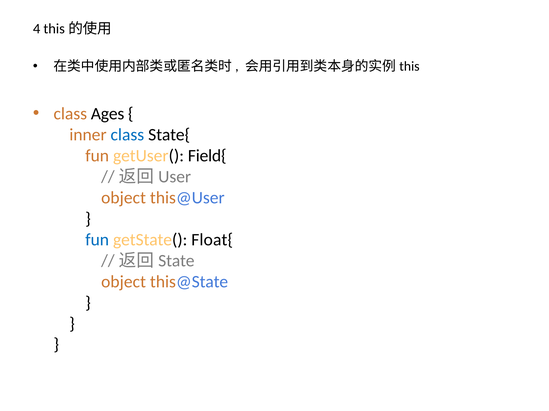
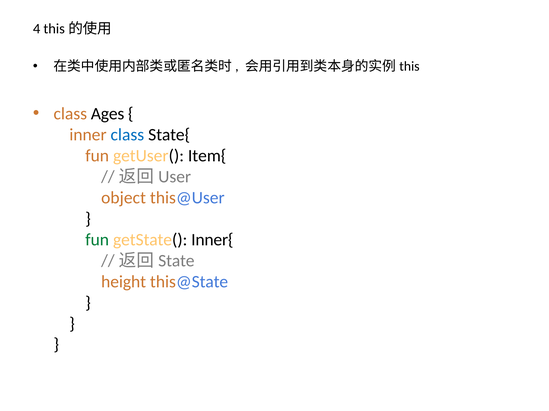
Field{: Field{ -> Item{
fun at (97, 240) colour: blue -> green
Float{: Float{ -> Inner{
object at (124, 282): object -> height
